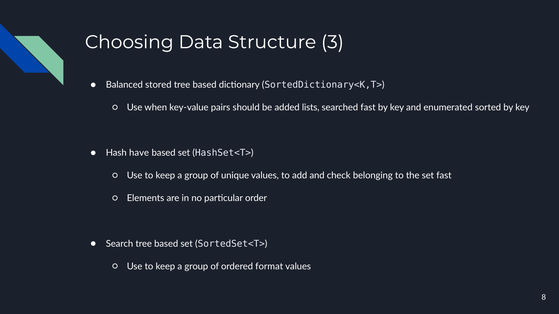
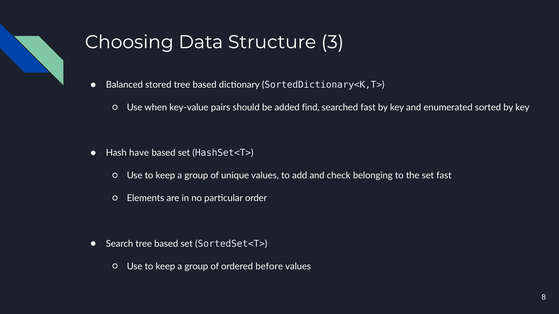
lists: lists -> find
format: format -> before
